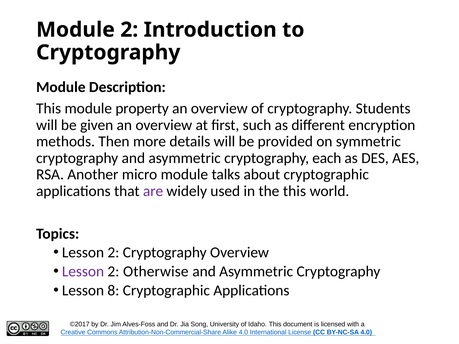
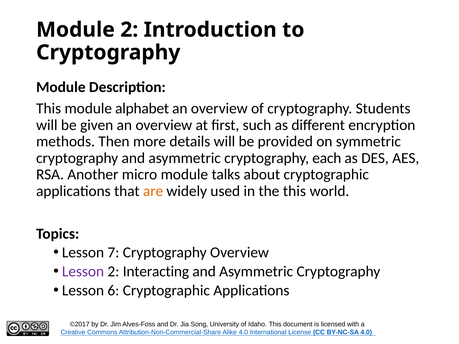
property: property -> alphabet
are colour: purple -> orange
2 at (113, 253): 2 -> 7
Otherwise: Otherwise -> Interacting
8: 8 -> 6
